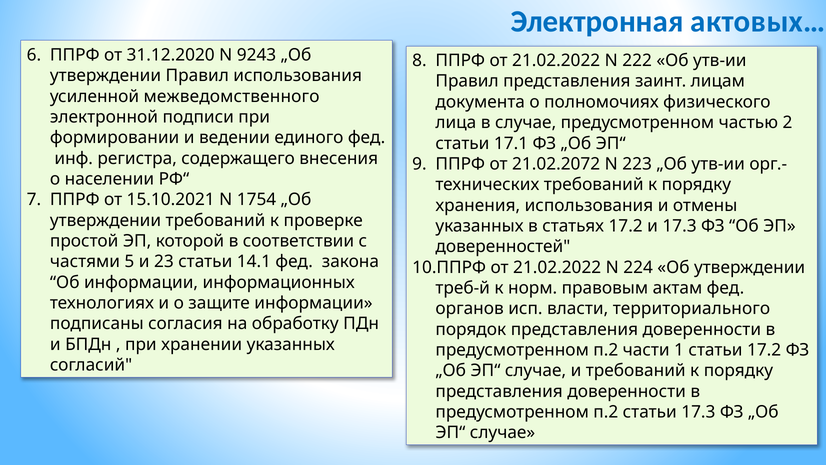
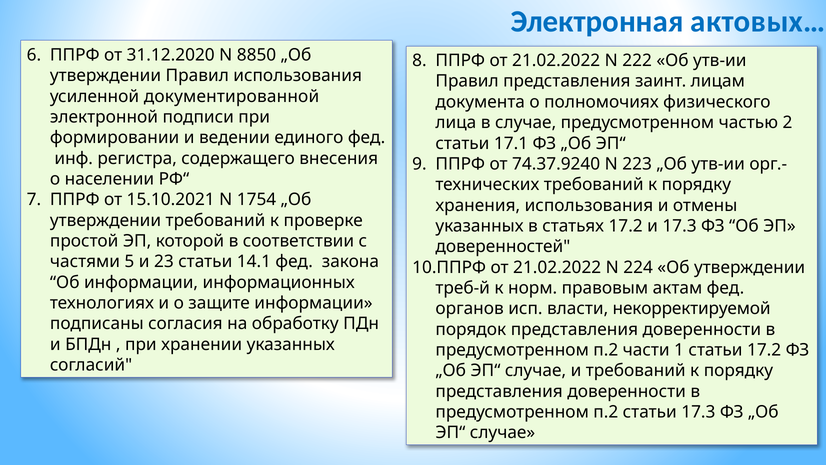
9243: 9243 -> 8850
межведомственного: межведомственного -> документированной
21.02.2072: 21.02.2072 -> 74.37.9240
территориального: территориального -> некорректируемой
